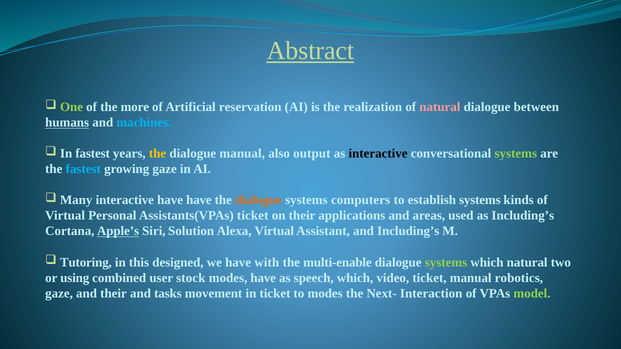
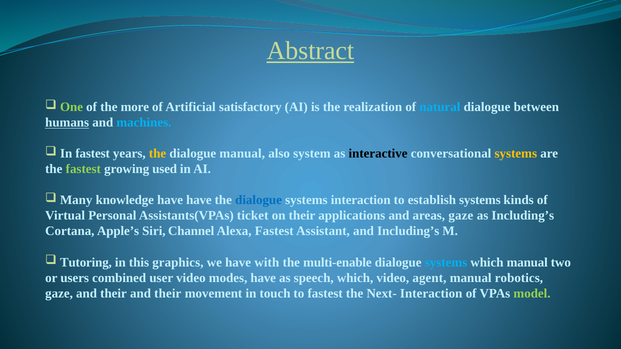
reservation: reservation -> satisfactory
natural at (440, 107) colour: pink -> light blue
output: output -> system
systems at (516, 154) colour: light green -> yellow
fastest at (83, 169) colour: light blue -> light green
growing gaze: gaze -> used
Many interactive: interactive -> knowledge
dialogue at (259, 200) colour: orange -> blue
systems computers: computers -> interaction
areas used: used -> gaze
Apple’s underline: present -> none
Solution: Solution -> Channel
Alexa Virtual: Virtual -> Fastest
designed: designed -> graphics
systems at (446, 262) colour: light green -> light blue
which natural: natural -> manual
using: using -> users
user stock: stock -> video
video ticket: ticket -> agent
tasks at (168, 294): tasks -> their
in ticket: ticket -> touch
to modes: modes -> fastest
